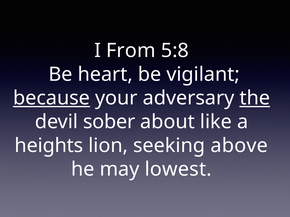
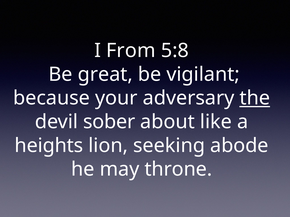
heart: heart -> great
because underline: present -> none
above: above -> abode
lowest: lowest -> throne
